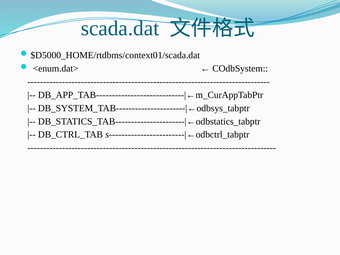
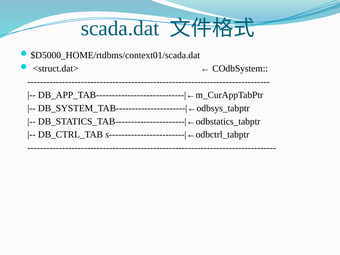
<enum.dat>: <enum.dat> -> <struct.dat>
